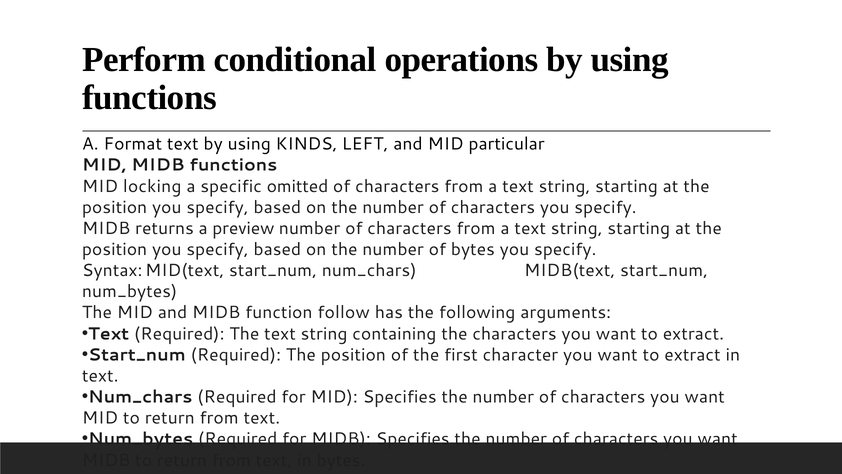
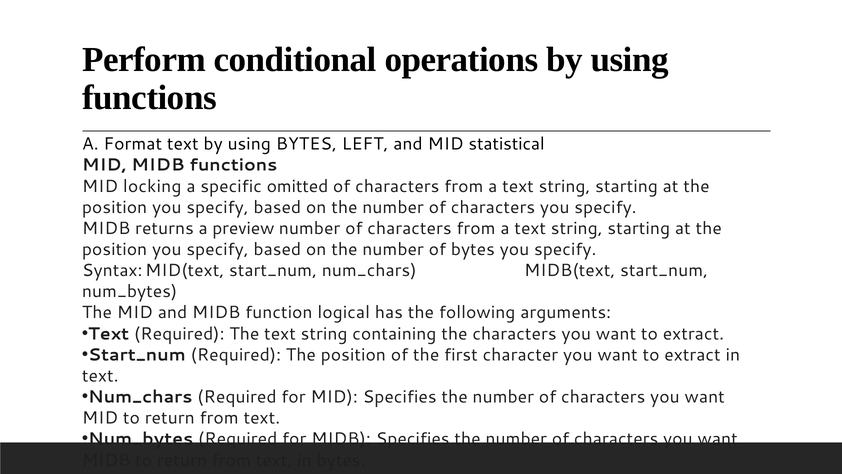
using KINDS: KINDS -> BYTES
particular: particular -> statistical
follow: follow -> logical
